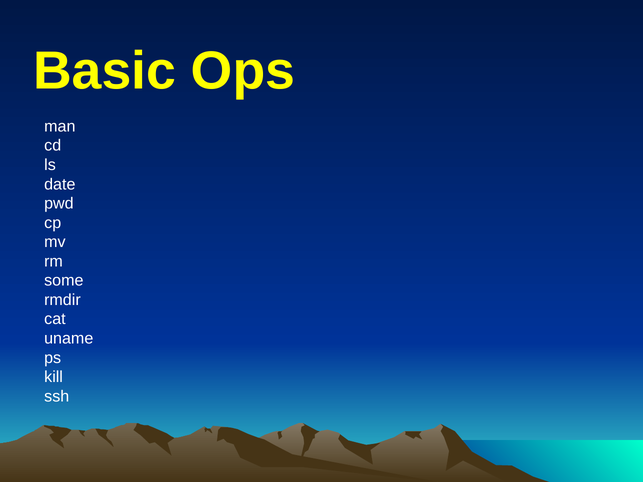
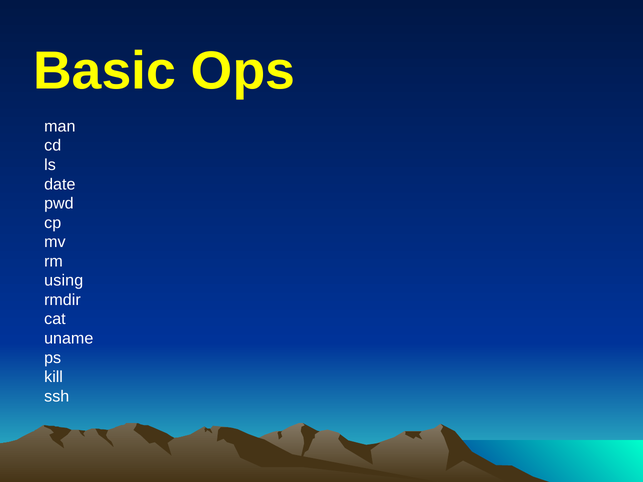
some: some -> using
